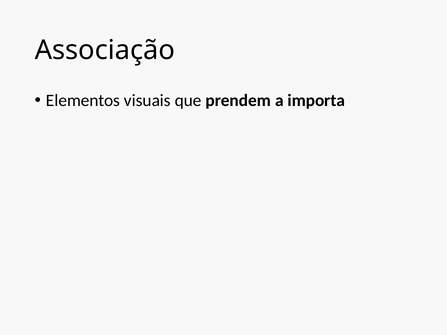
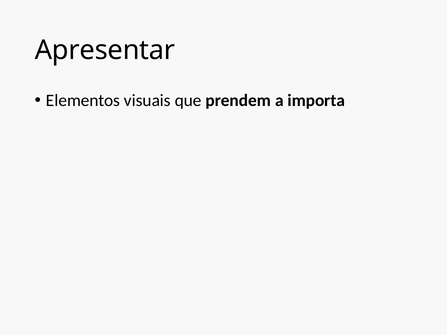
Associação: Associação -> Apresentar
